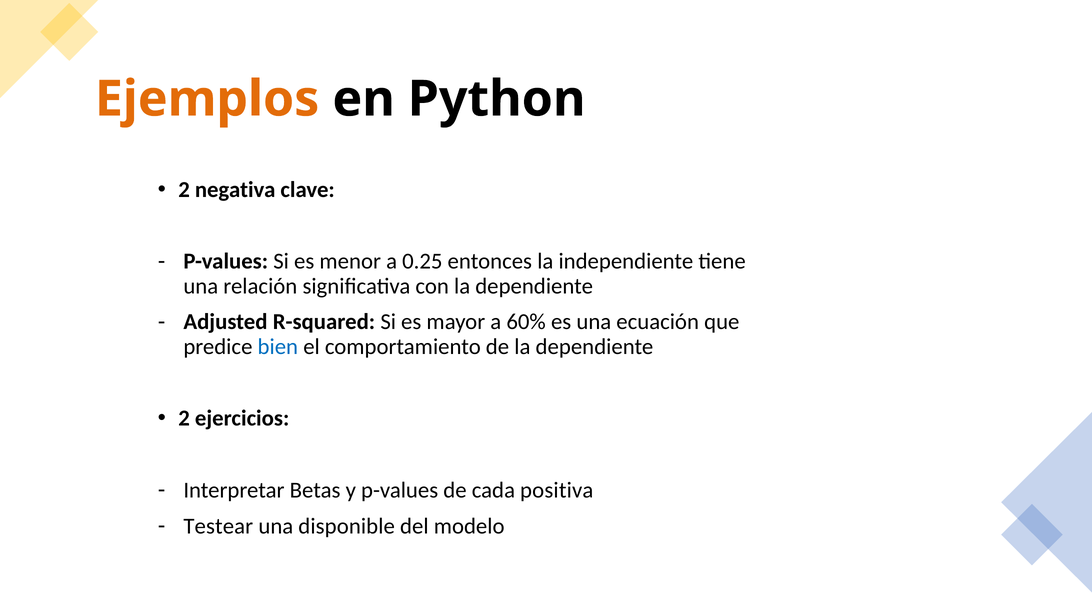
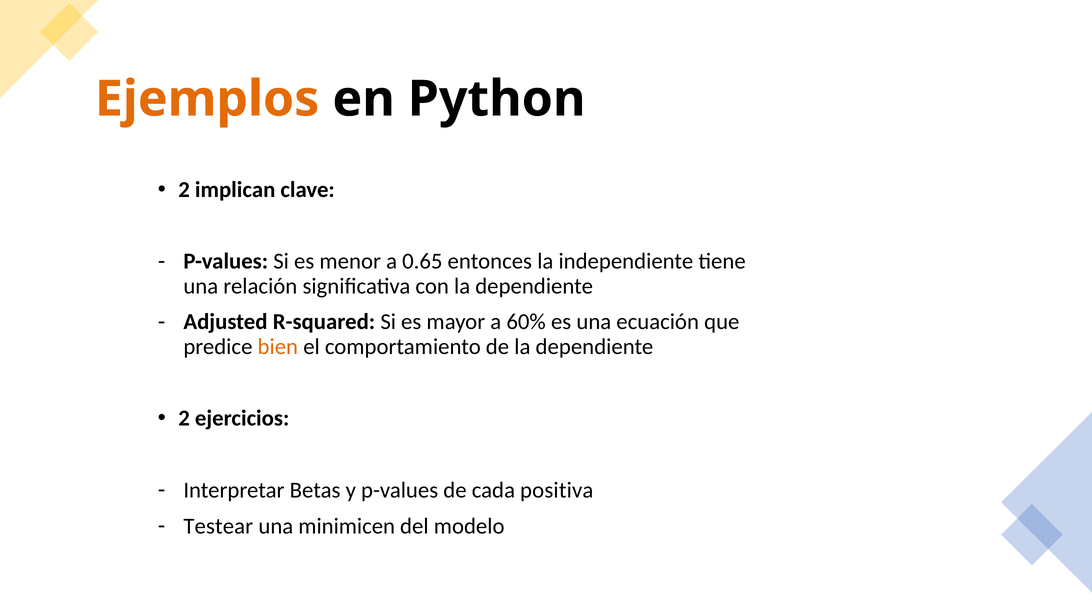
negativa: negativa -> implican
0.25: 0.25 -> 0.65
bien colour: blue -> orange
disponible: disponible -> minimicen
